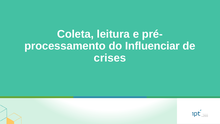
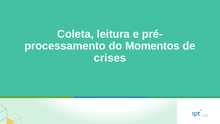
Influenciar: Influenciar -> Momentos
